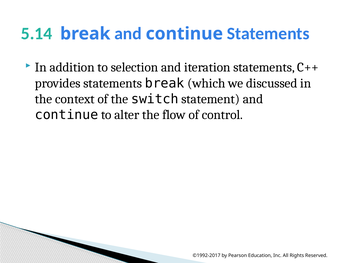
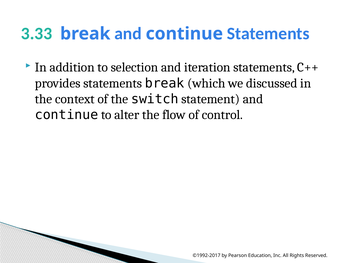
5.14: 5.14 -> 3.33
